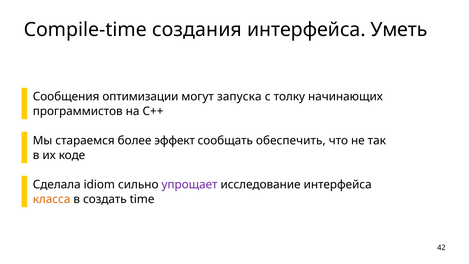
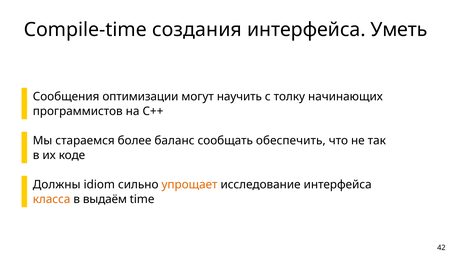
запуска: запуска -> научить
эффект: эффект -> баланс
Сделала: Сделала -> Должны
упрощает colour: purple -> orange
создать: создать -> выдаём
